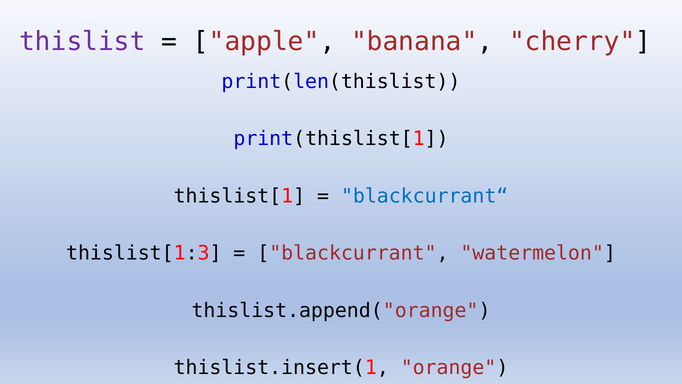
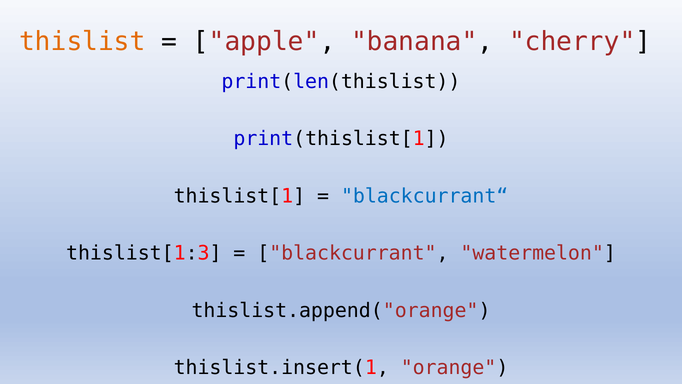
thislist colour: purple -> orange
